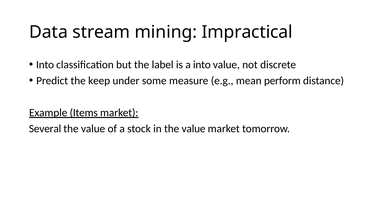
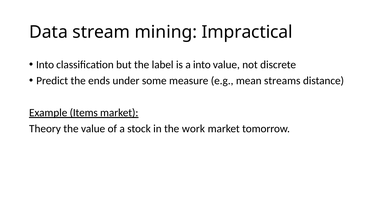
keep: keep -> ends
perform: perform -> streams
Several: Several -> Theory
in the value: value -> work
